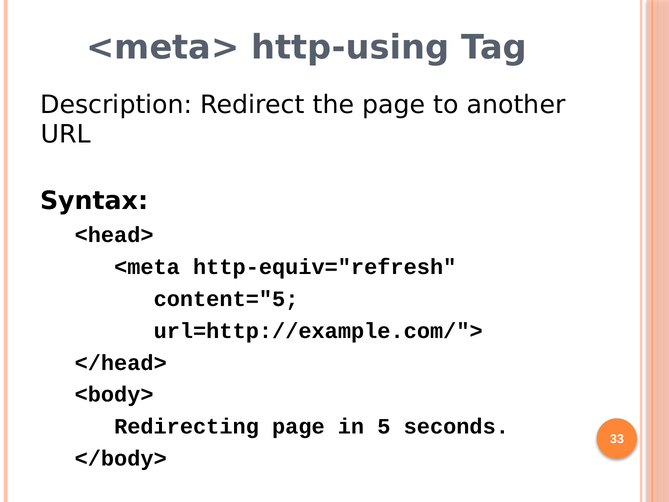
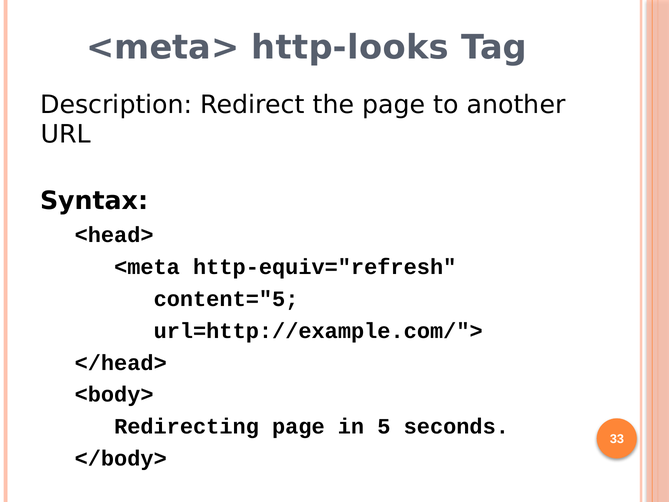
http-using: http-using -> http-looks
